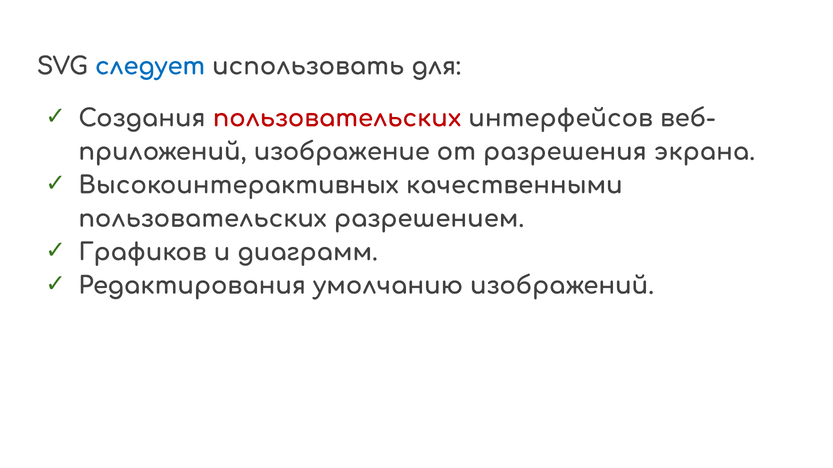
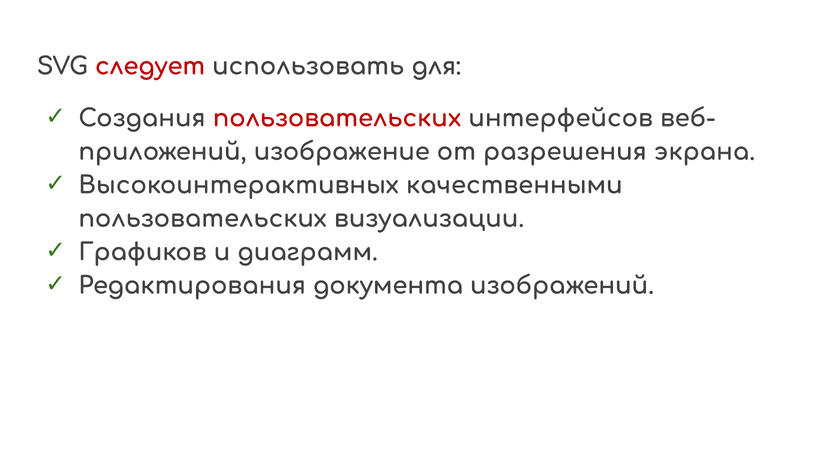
следует colour: blue -> red
разрешением: разрешением -> визуализации
умолчанию: умолчанию -> документа
